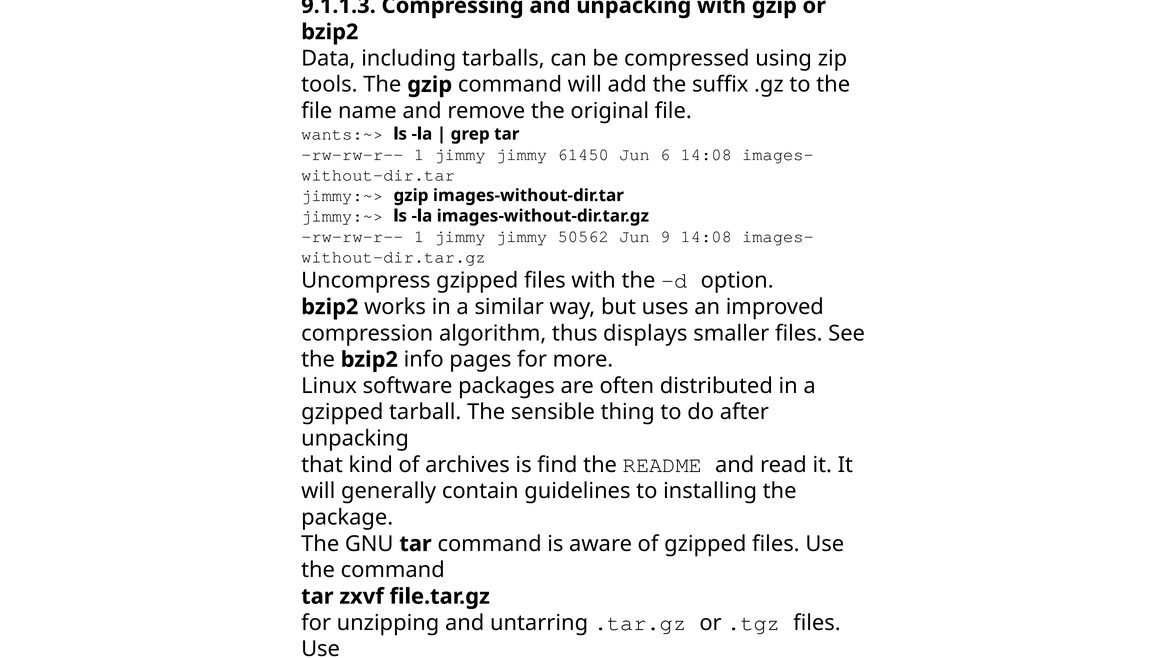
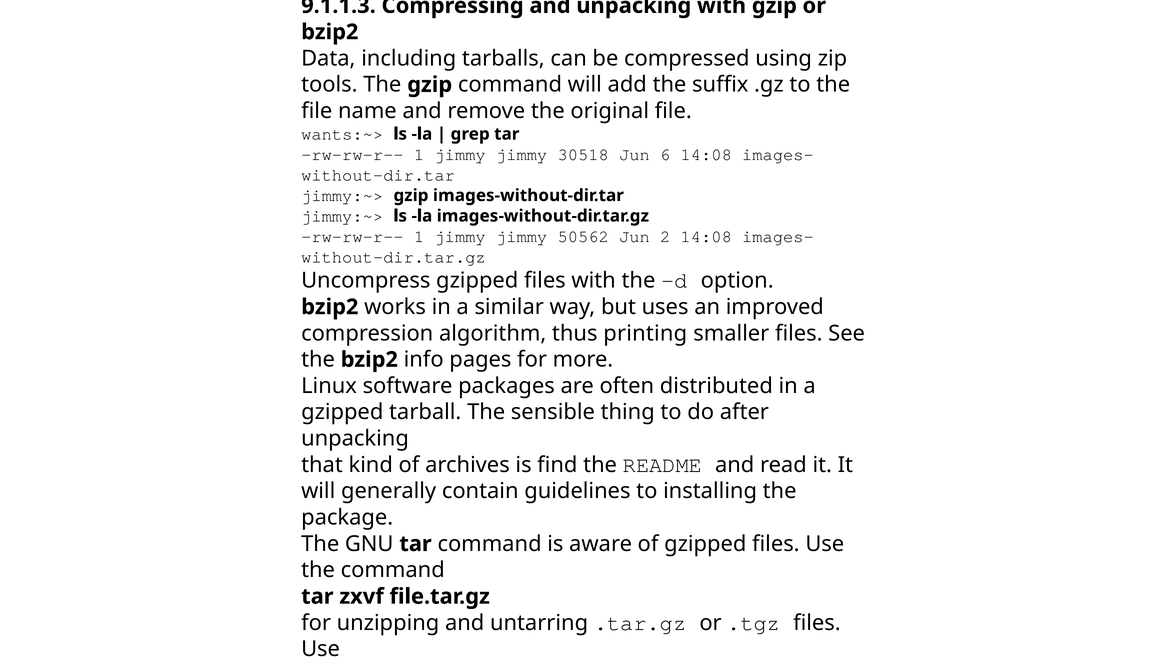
61450: 61450 -> 30518
9: 9 -> 2
displays: displays -> printing
